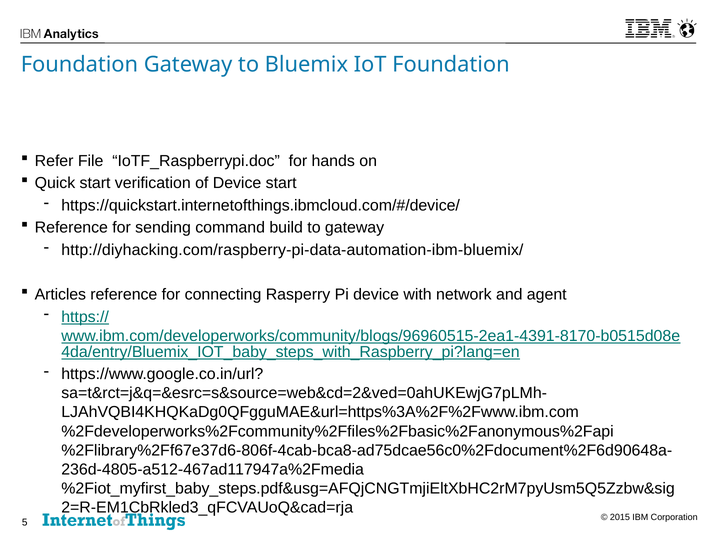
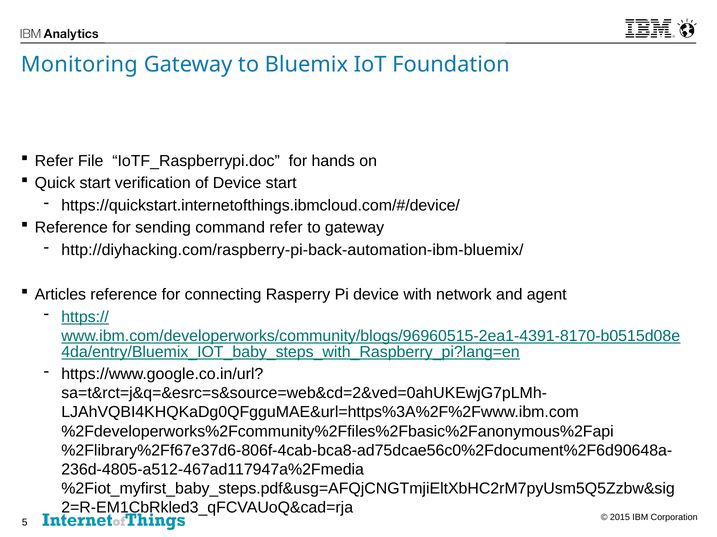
Foundation at (79, 65): Foundation -> Monitoring
command build: build -> refer
http://diyhacking.com/raspberry-pi-data-automation-ibm-bluemix/: http://diyhacking.com/raspberry-pi-data-automation-ibm-bluemix/ -> http://diyhacking.com/raspberry-pi-back-automation-ibm-bluemix/
